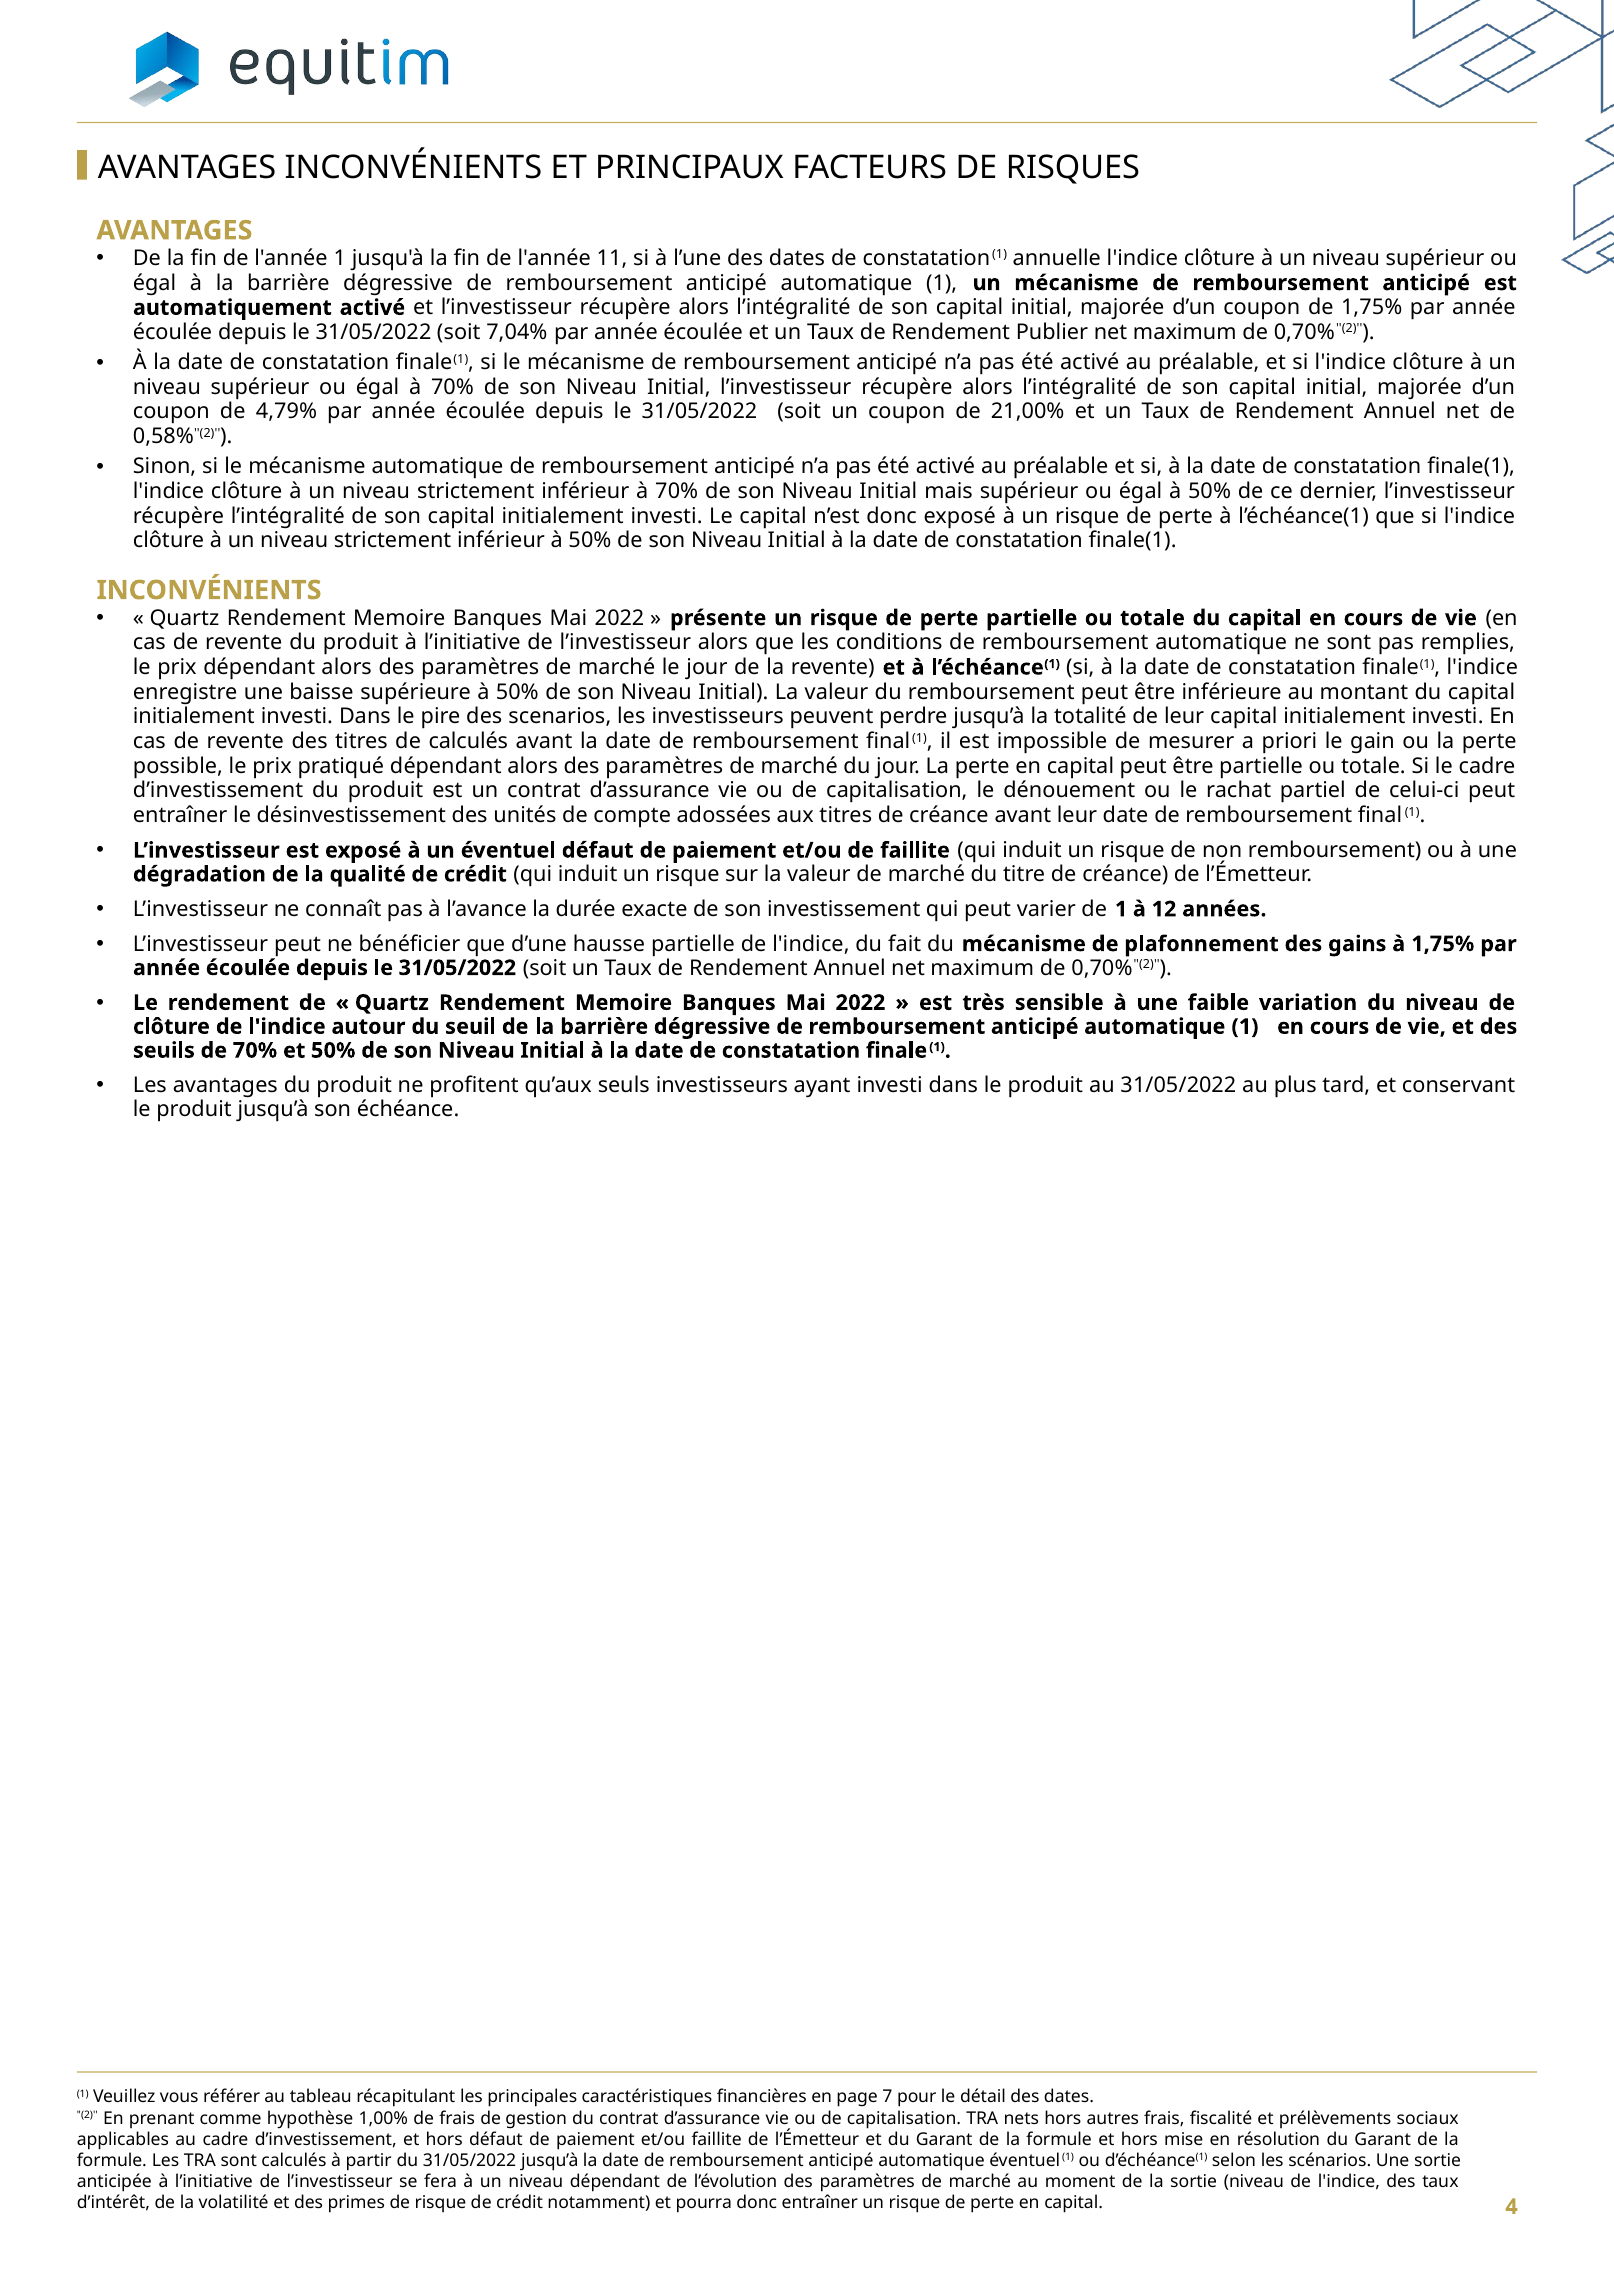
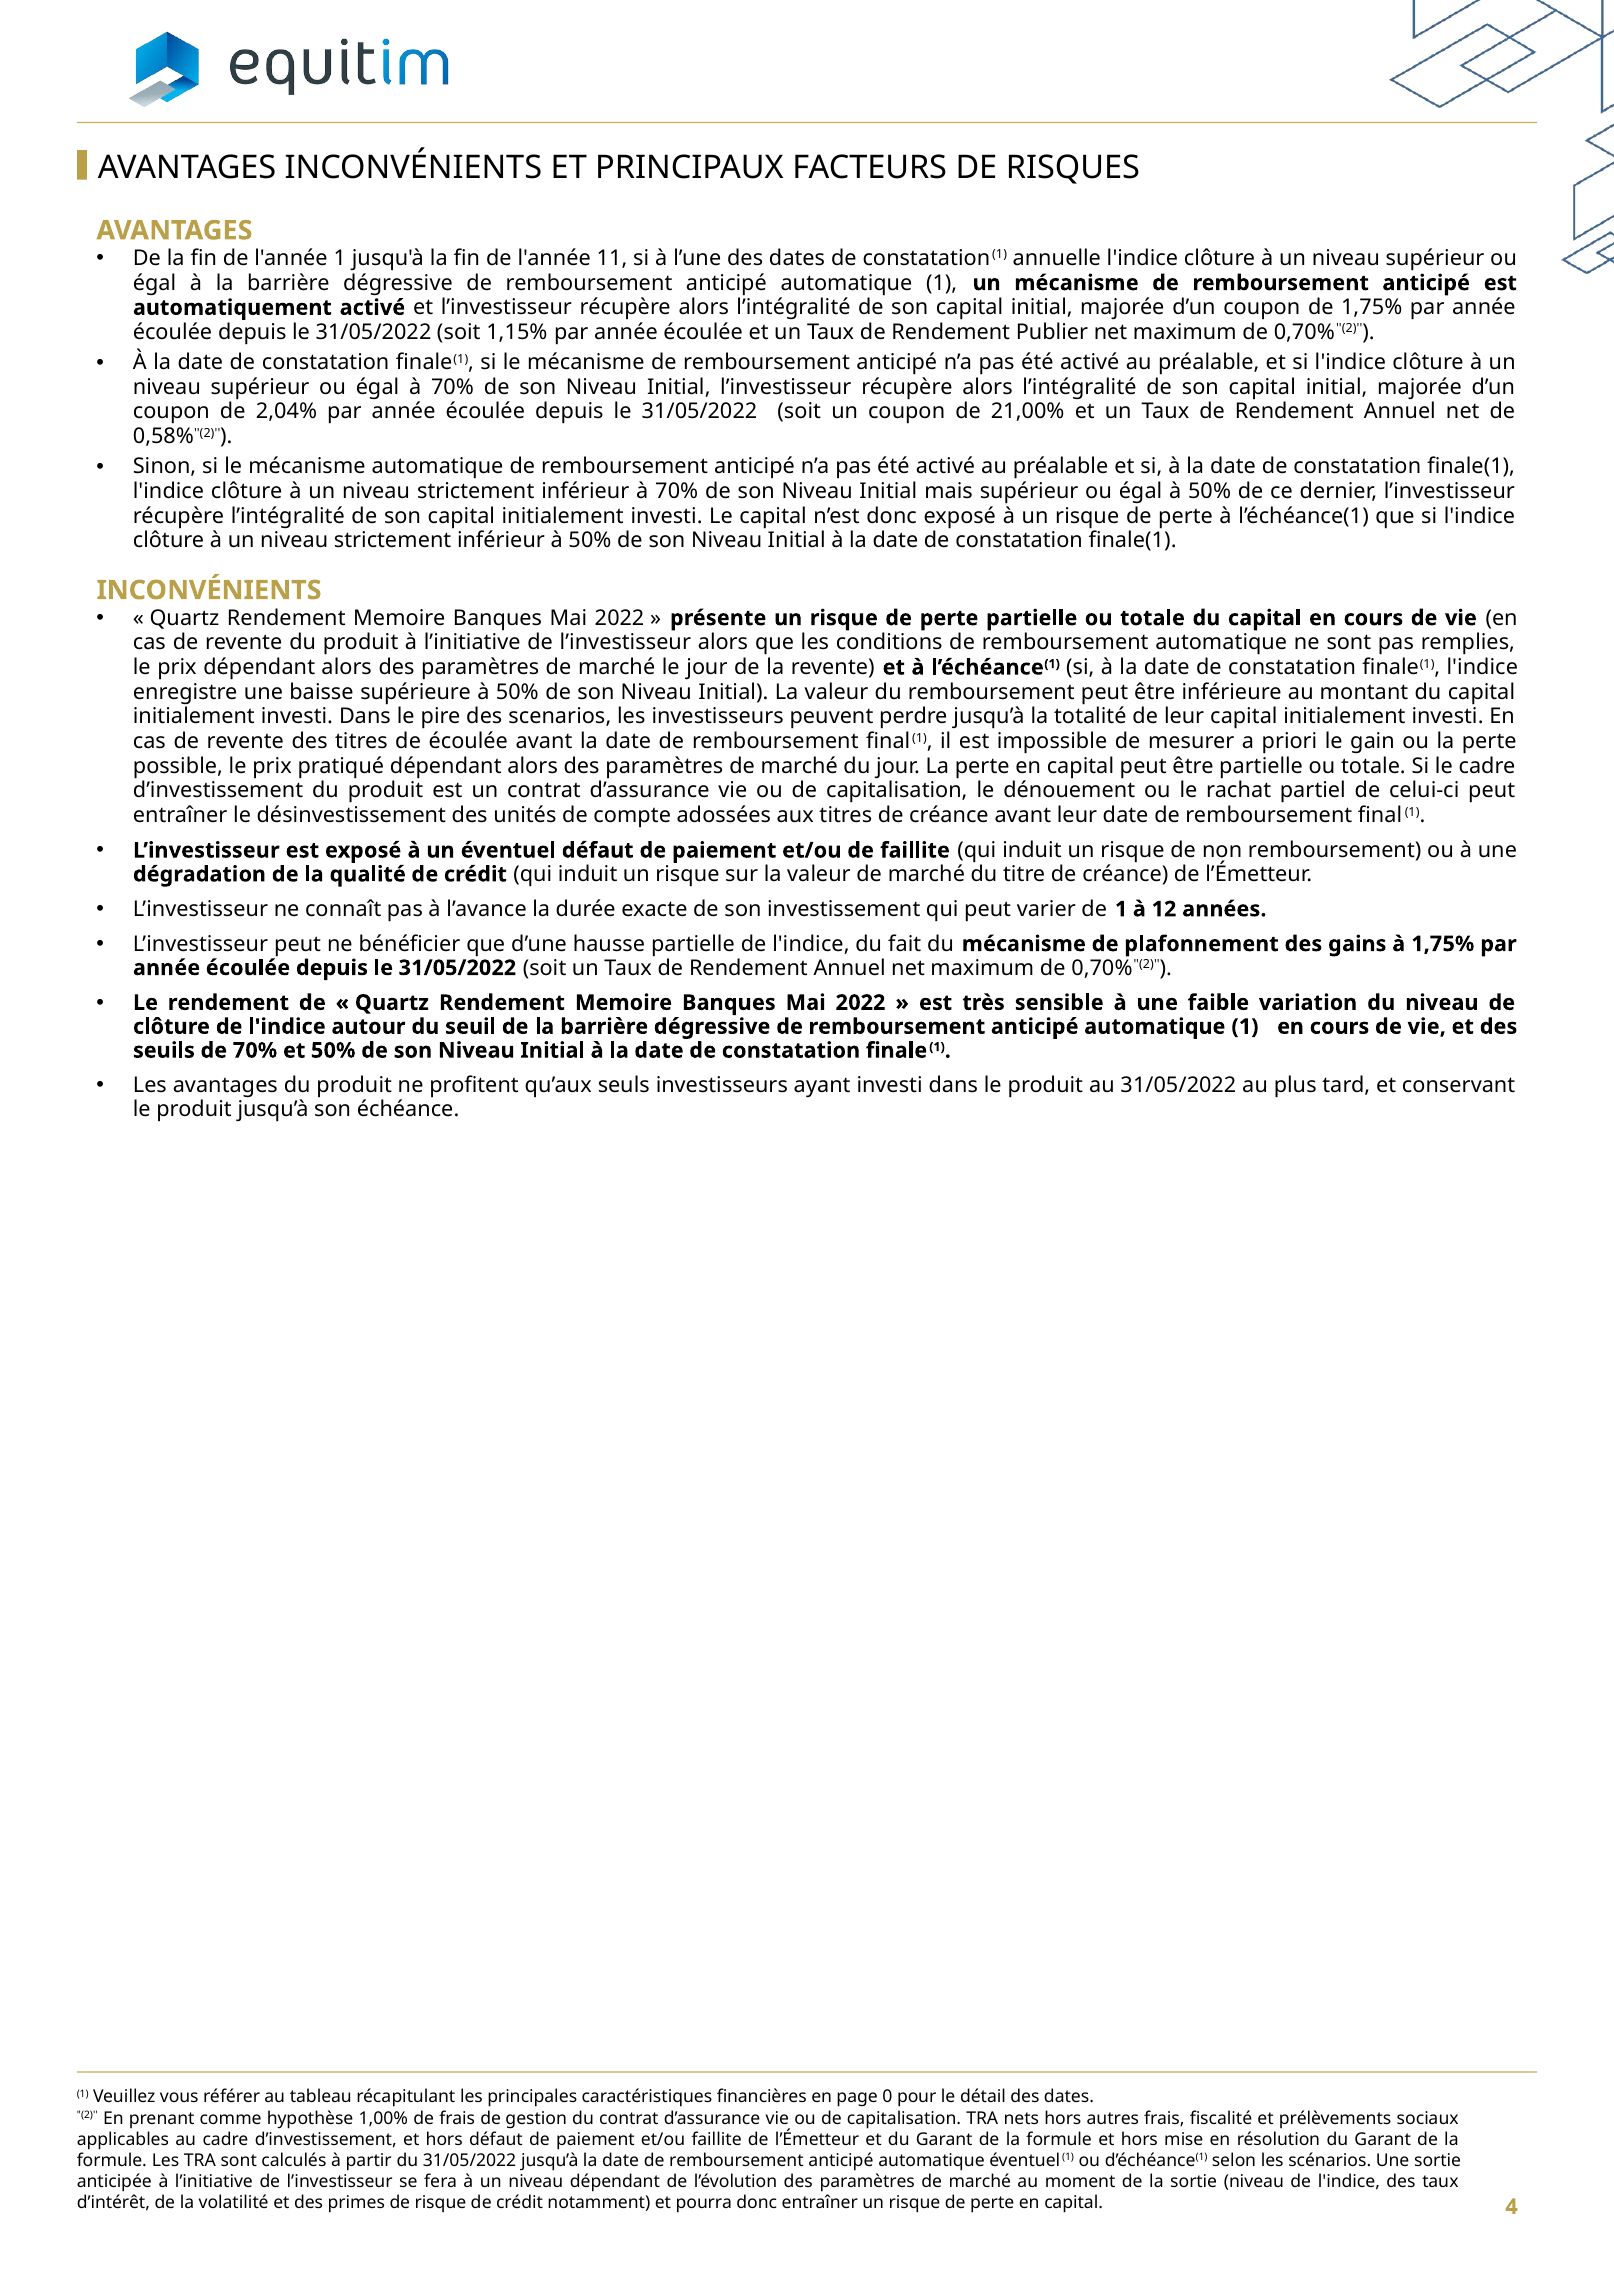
7,04%: 7,04% -> 1,15%
4,79%: 4,79% -> 2,04%
de calculés: calculés -> écoulée
7: 7 -> 0
